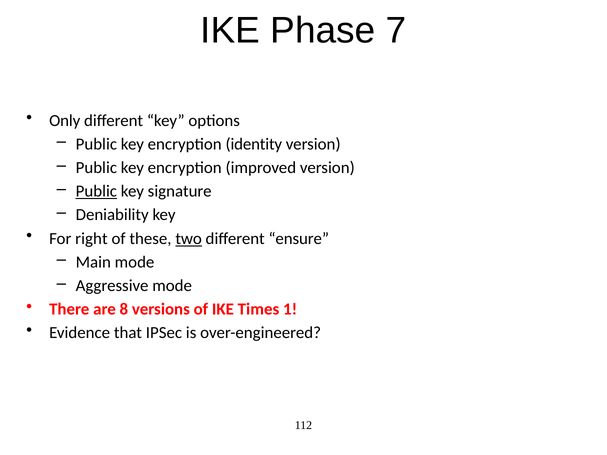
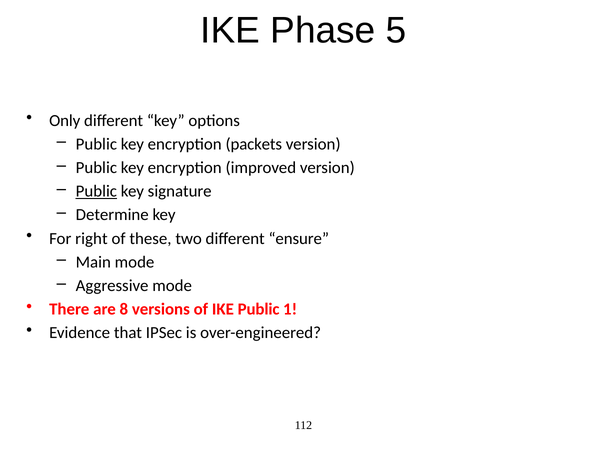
7: 7 -> 5
identity: identity -> packets
Deniability: Deniability -> Determine
two underline: present -> none
IKE Times: Times -> Public
